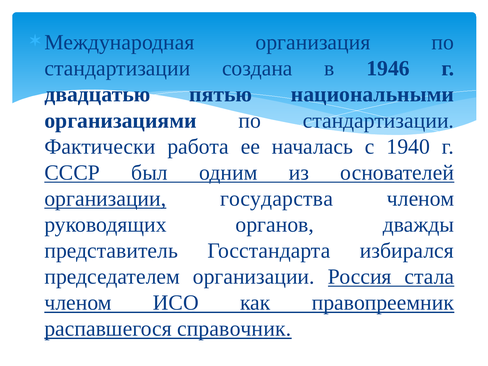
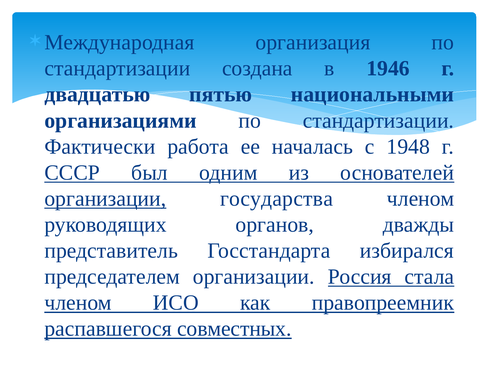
1940: 1940 -> 1948
справочник: справочник -> совместных
